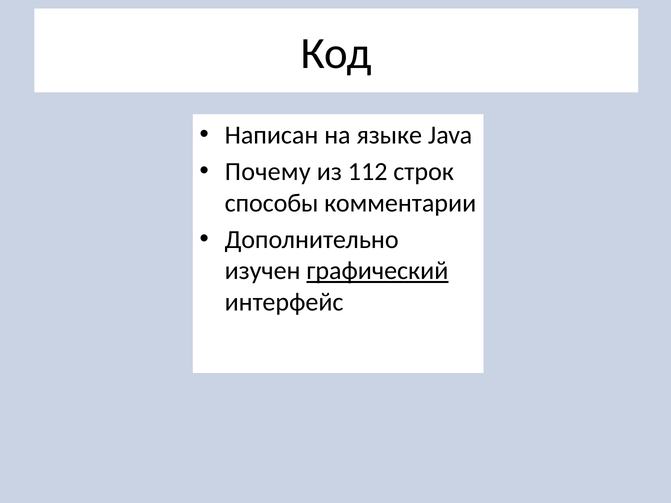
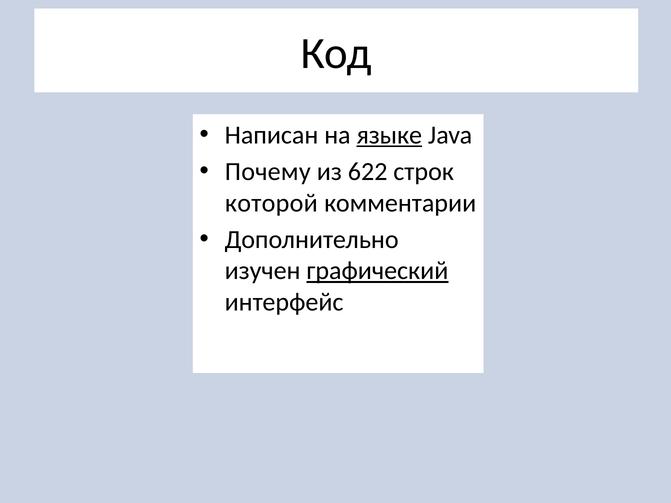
языке underline: none -> present
112: 112 -> 622
способы: способы -> которой
